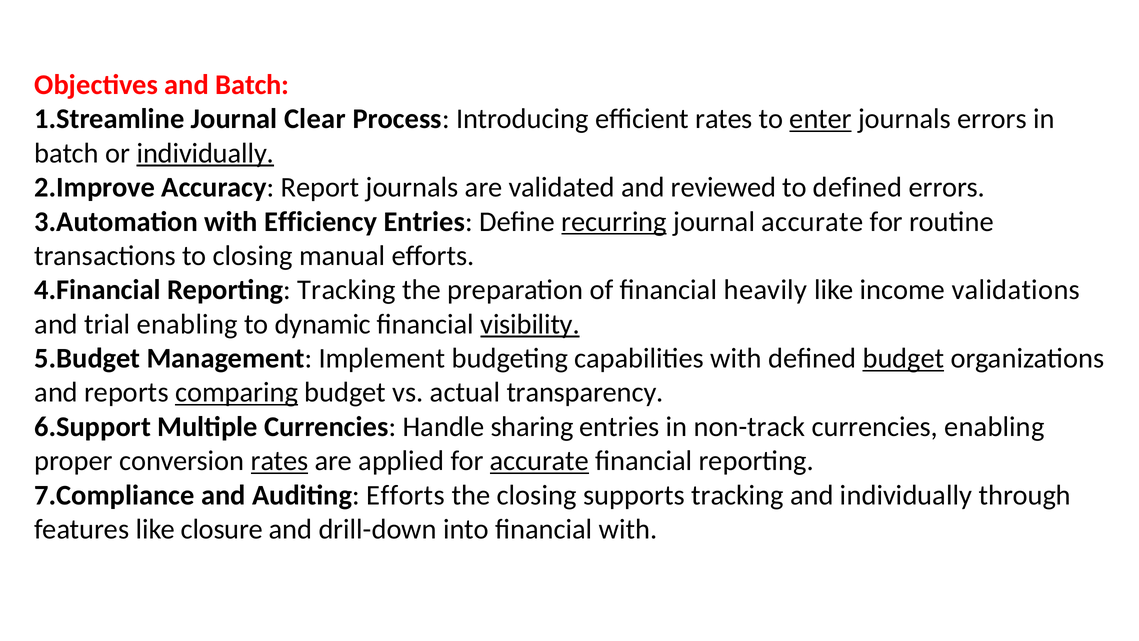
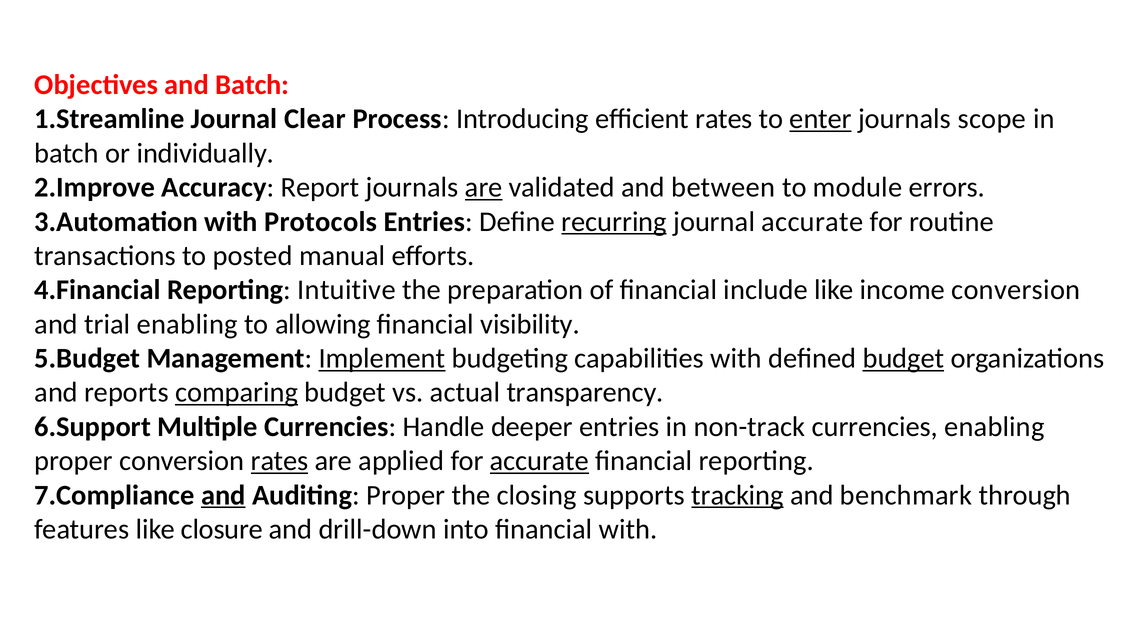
journals errors: errors -> scope
individually at (205, 153) underline: present -> none
are at (484, 187) underline: none -> present
reviewed: reviewed -> between
to defined: defined -> module
Efficiency: Efficiency -> Protocols
to closing: closing -> posted
Reporting Tracking: Tracking -> Intuitive
heavily: heavily -> include
income validations: validations -> conversion
dynamic: dynamic -> allowing
visibility underline: present -> none
Implement underline: none -> present
sharing: sharing -> deeper
and at (223, 495) underline: none -> present
Auditing Efforts: Efforts -> Proper
tracking at (737, 495) underline: none -> present
and individually: individually -> benchmark
